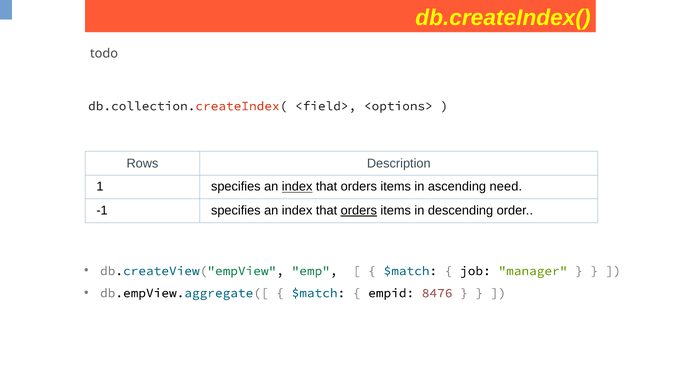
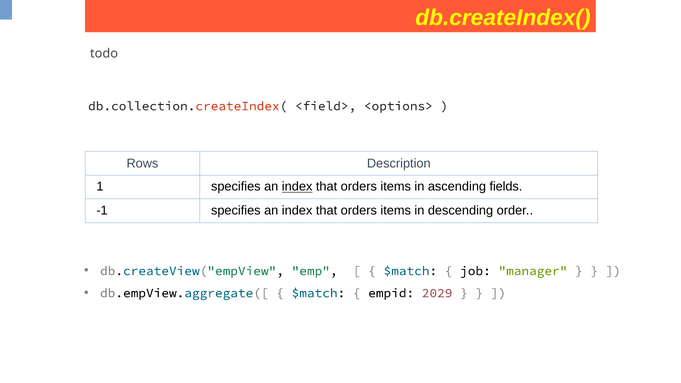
need: need -> fields
orders at (359, 211) underline: present -> none
8476: 8476 -> 2029
